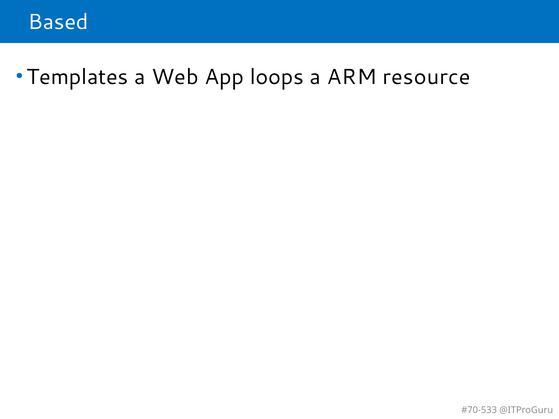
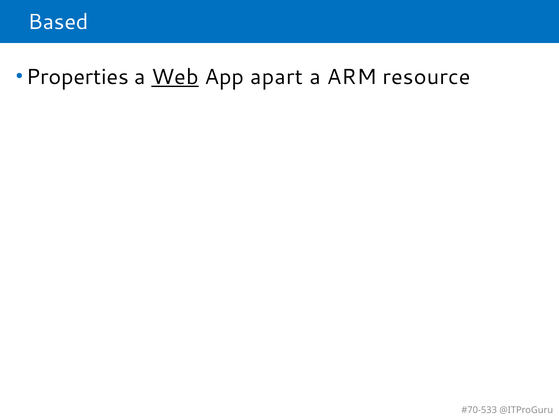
Templates: Templates -> Properties
Web underline: none -> present
loops: loops -> apart
